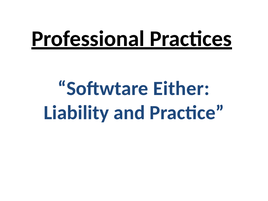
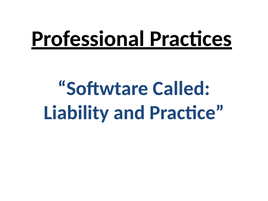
Either: Either -> Called
